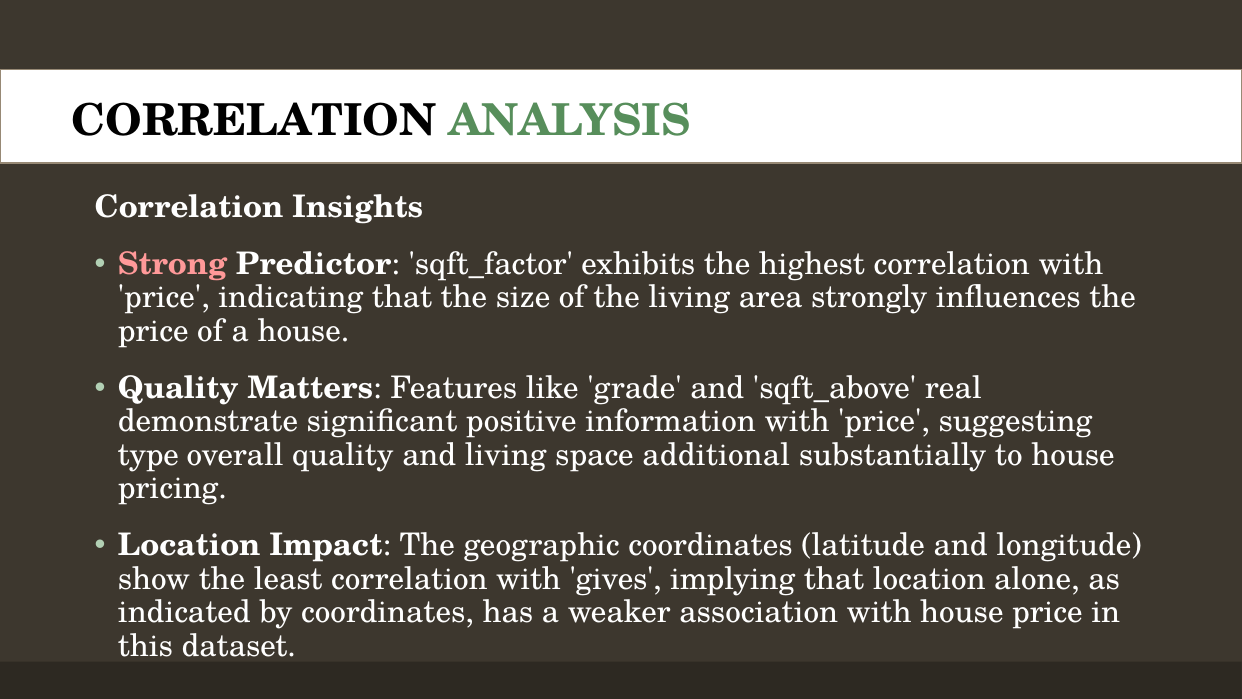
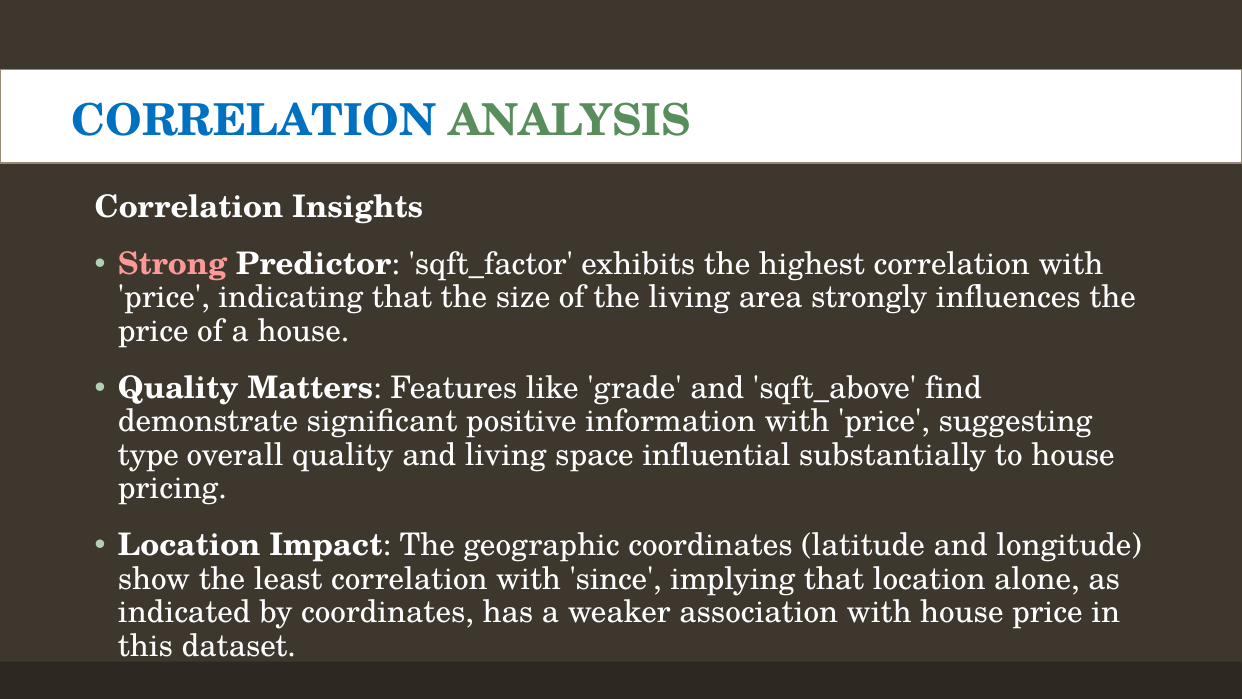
CORRELATION at (254, 121) colour: black -> blue
real: real -> find
additional: additional -> influential
gives: gives -> since
